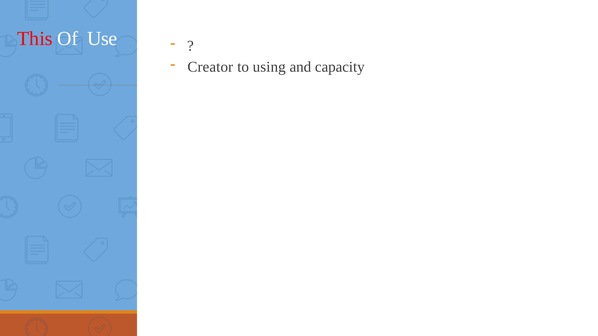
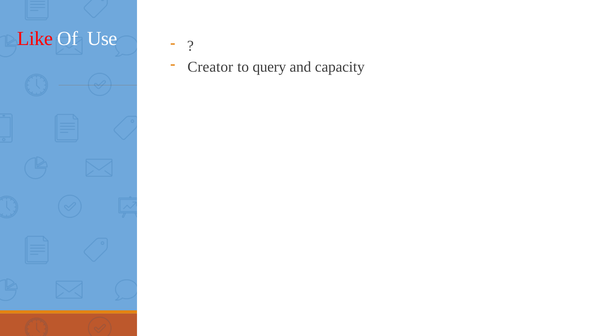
This: This -> Like
using: using -> query
